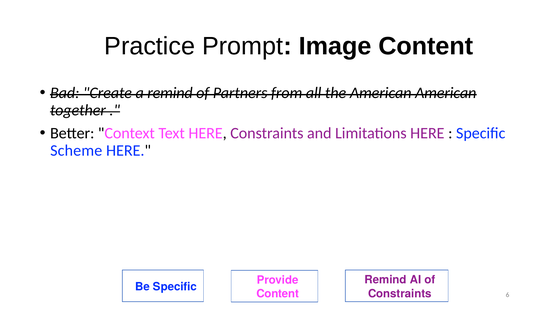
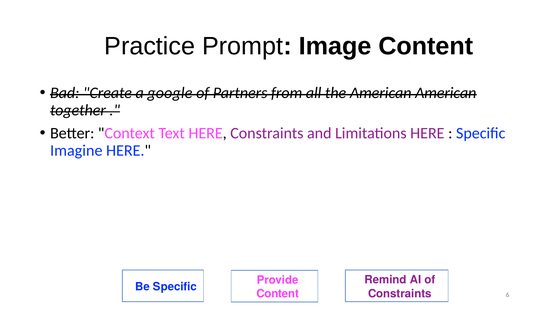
a remind: remind -> google
Scheme: Scheme -> Imagine
